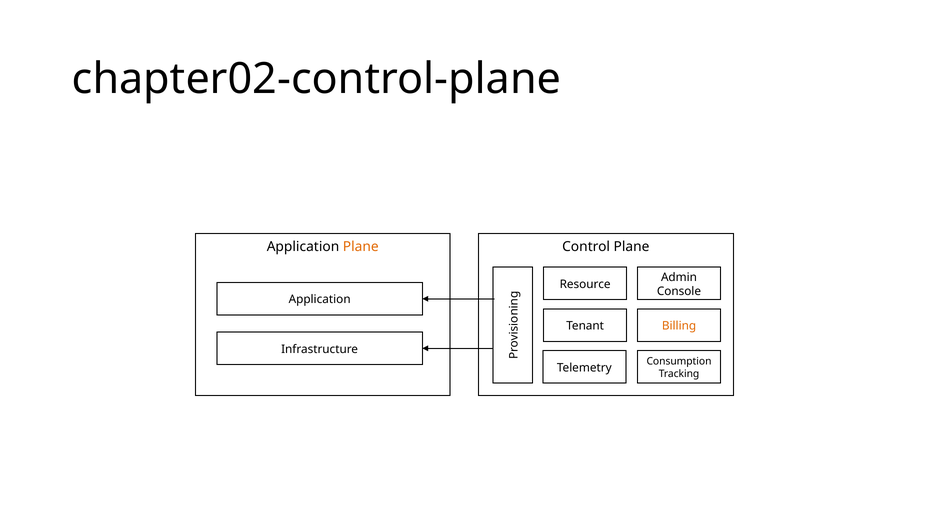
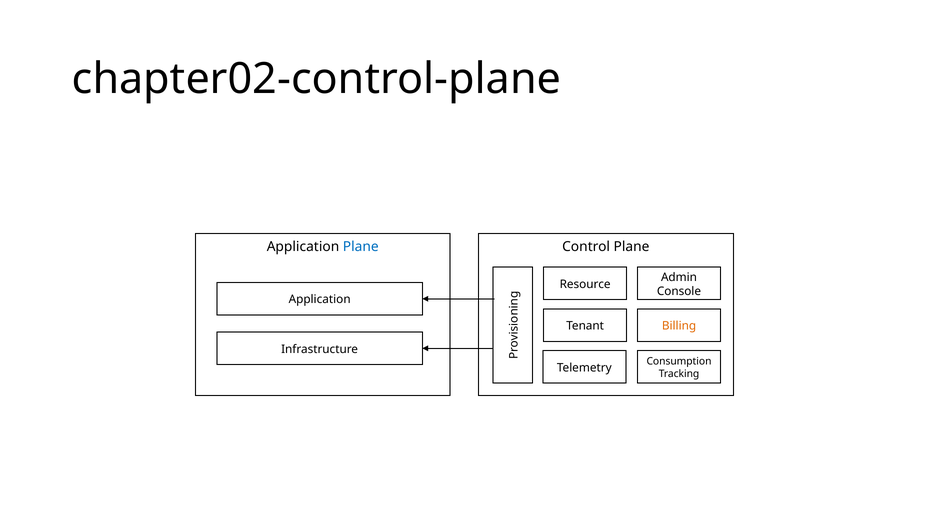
Plane at (361, 247) colour: orange -> blue
